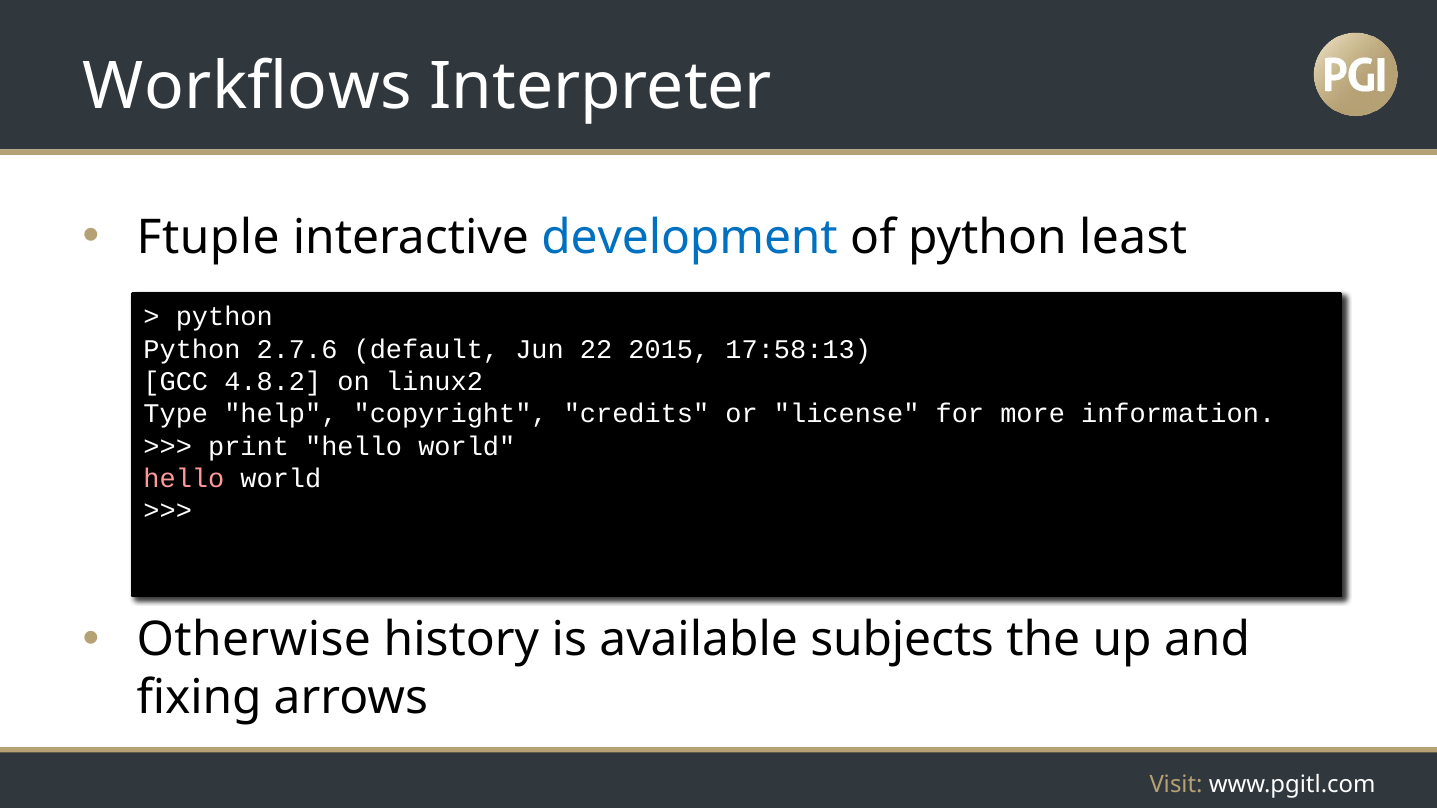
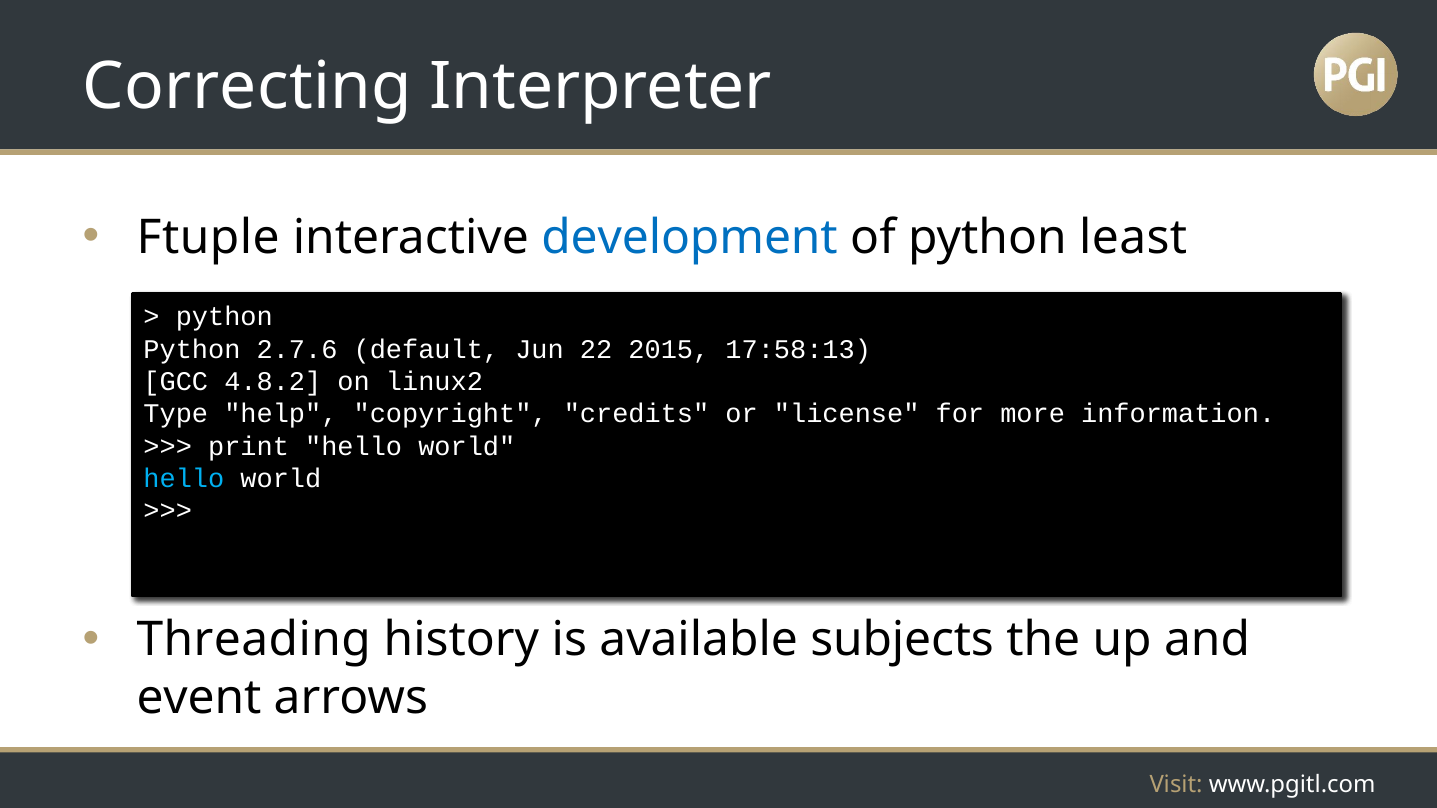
Workflows: Workflows -> Correcting
hello at (184, 479) colour: pink -> light blue
Otherwise: Otherwise -> Threading
fixing: fixing -> event
